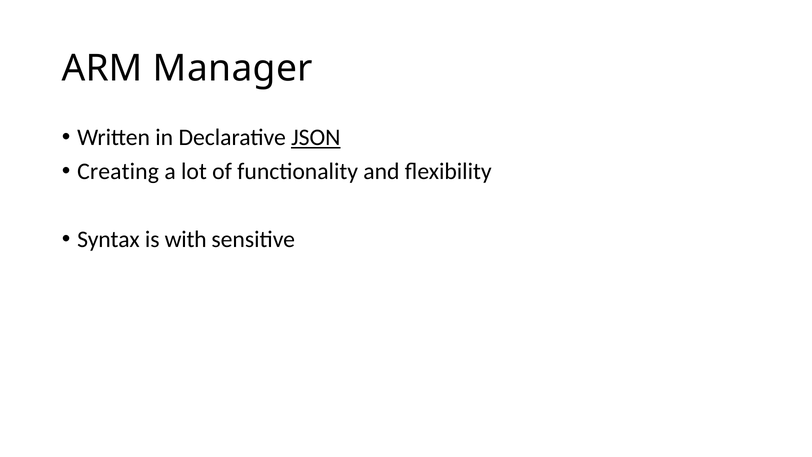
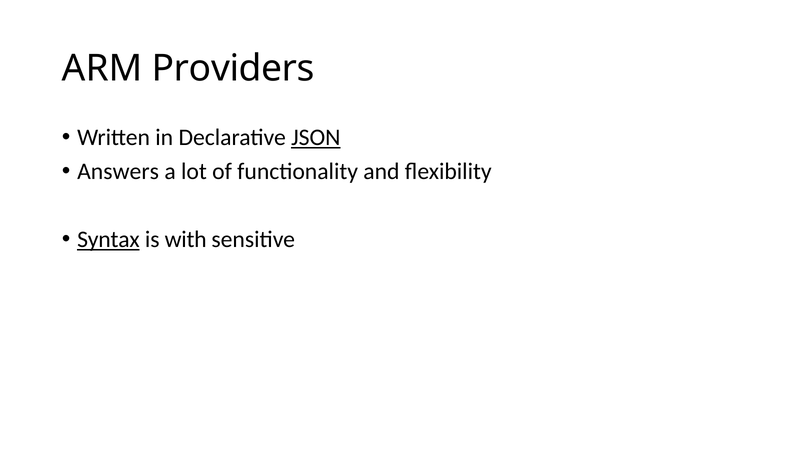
Manager: Manager -> Providers
Creating: Creating -> Answers
Syntax underline: none -> present
